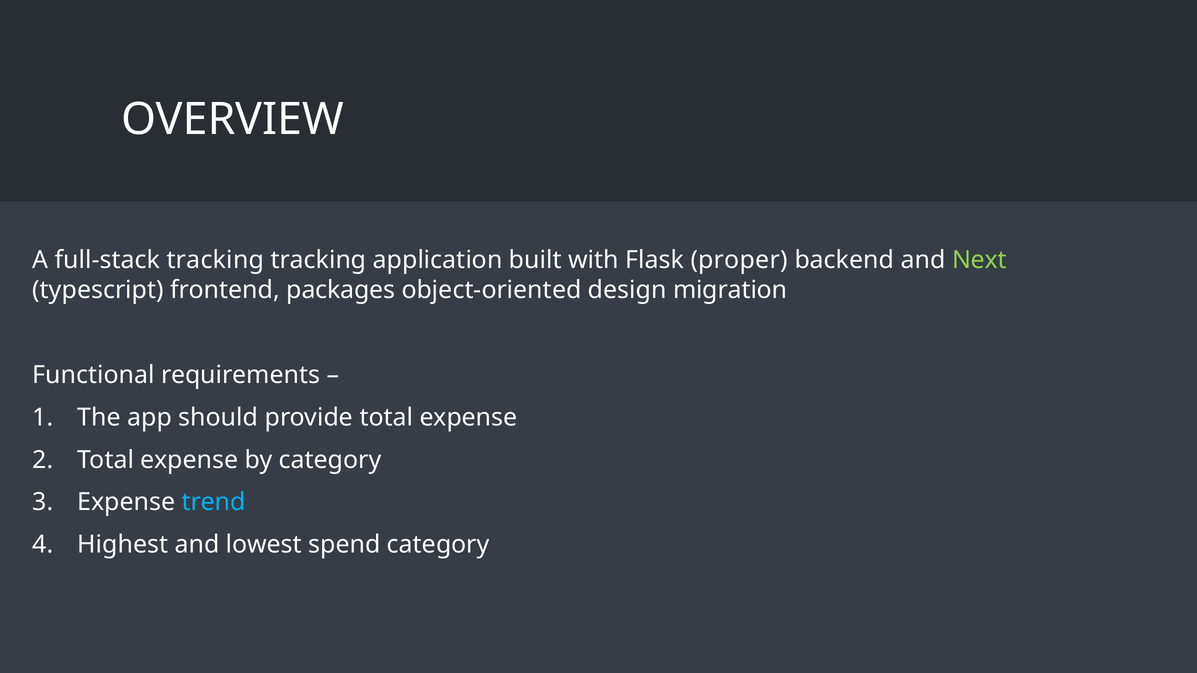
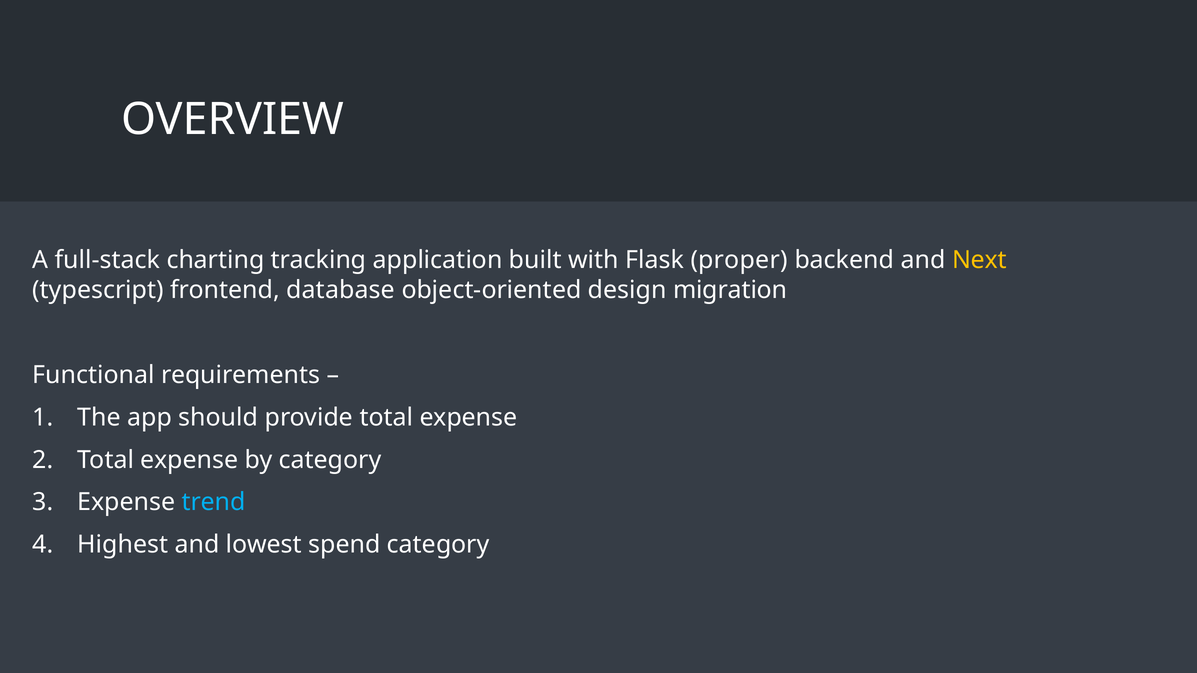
full-stack tracking: tracking -> charting
Next colour: light green -> yellow
packages: packages -> database
